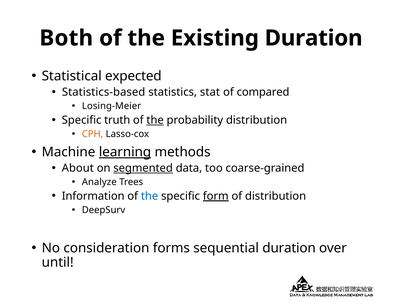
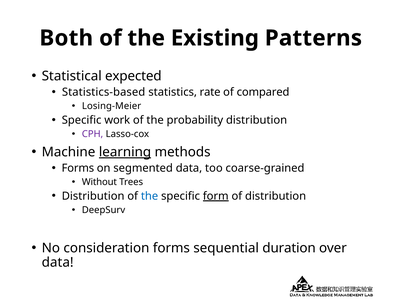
Existing Duration: Duration -> Patterns
stat: stat -> rate
truth: truth -> work
the at (155, 120) underline: present -> none
CPH colour: orange -> purple
About at (78, 168): About -> Forms
segmented underline: present -> none
Analyze: Analyze -> Without
Information at (93, 196): Information -> Distribution
until at (58, 262): until -> data
